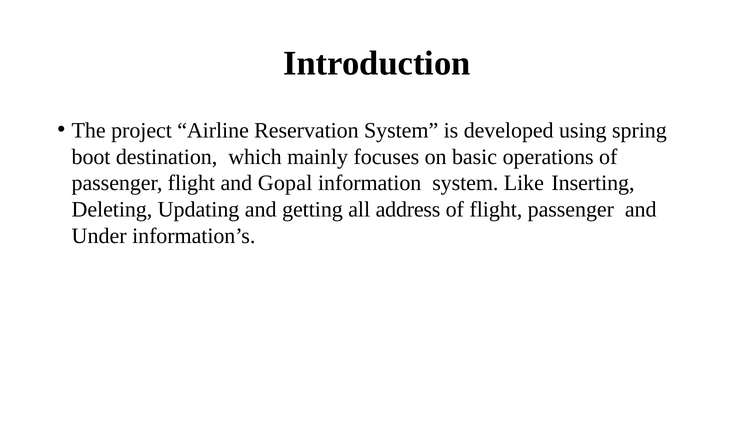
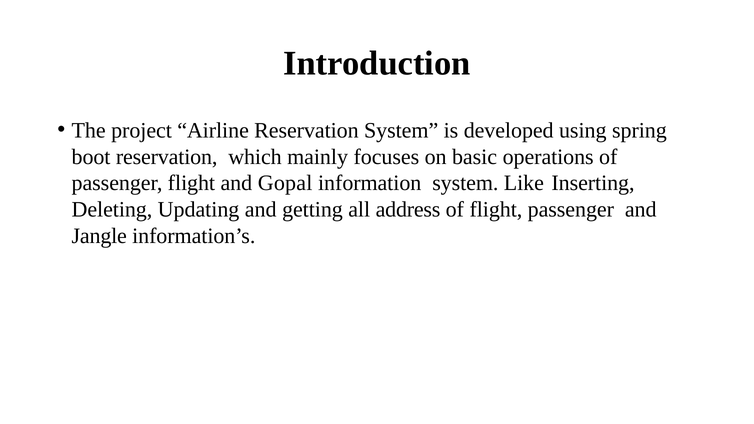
boot destination: destination -> reservation
Under: Under -> Jangle
